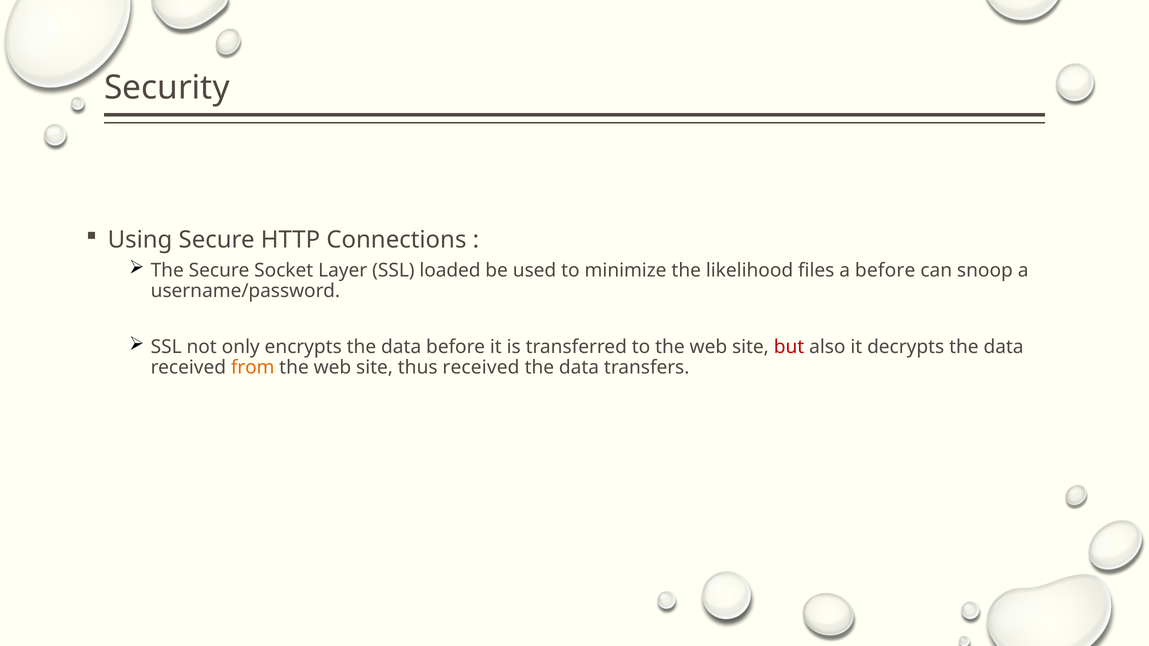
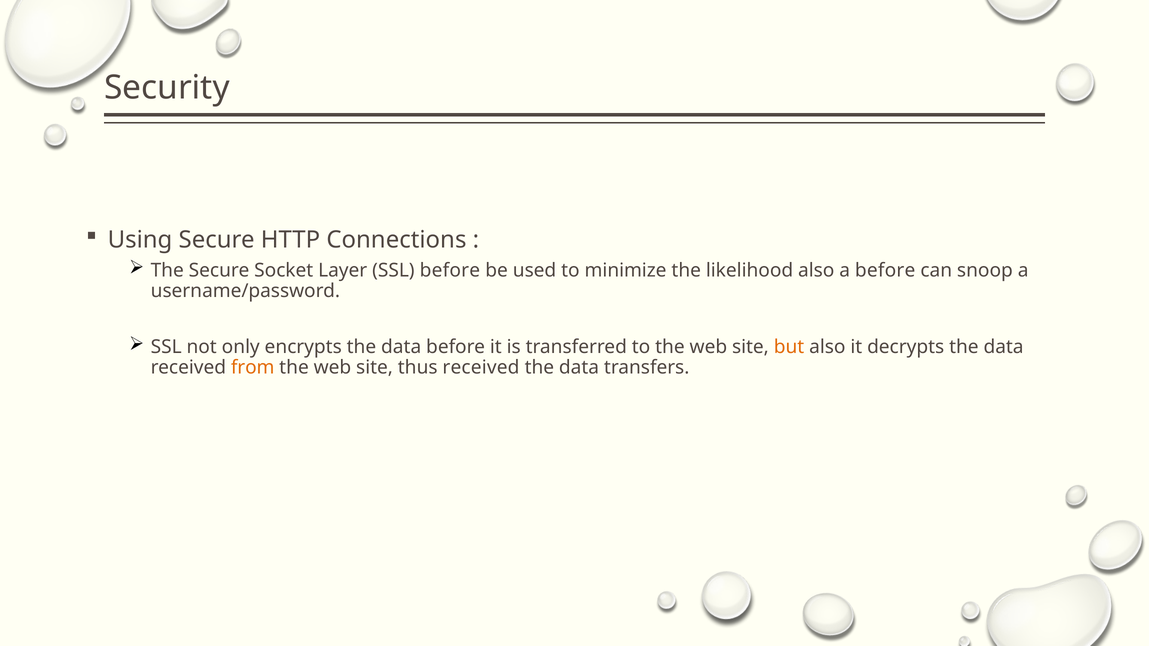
SSL loaded: loaded -> before
likelihood files: files -> also
but colour: red -> orange
